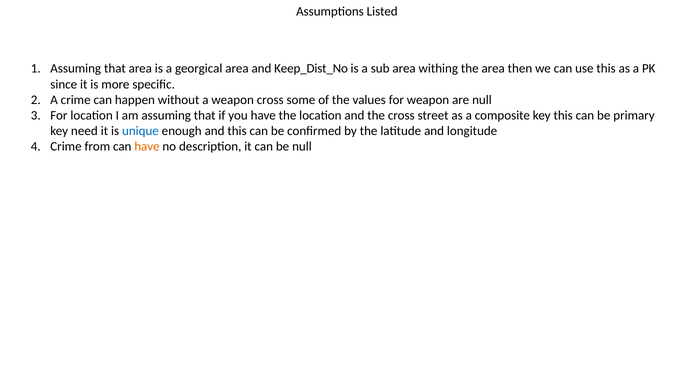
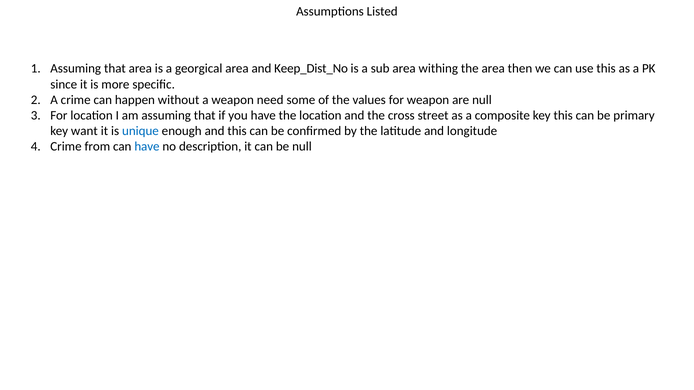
weapon cross: cross -> need
need: need -> want
have at (147, 147) colour: orange -> blue
